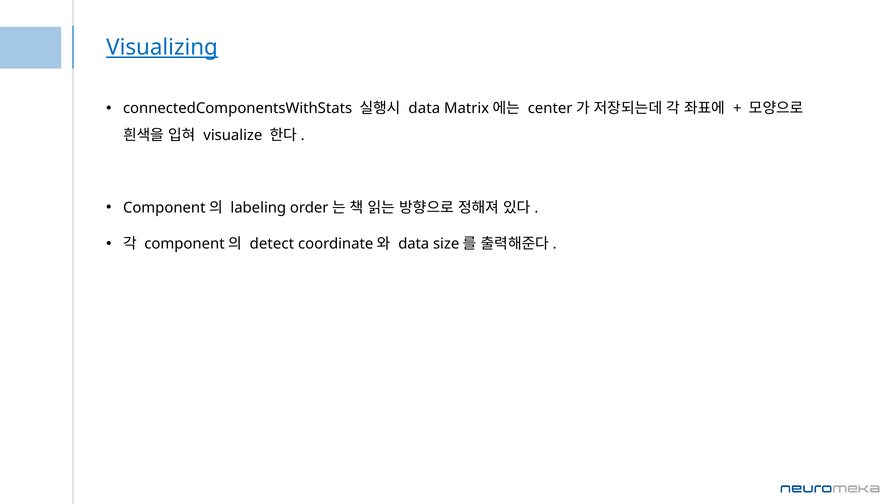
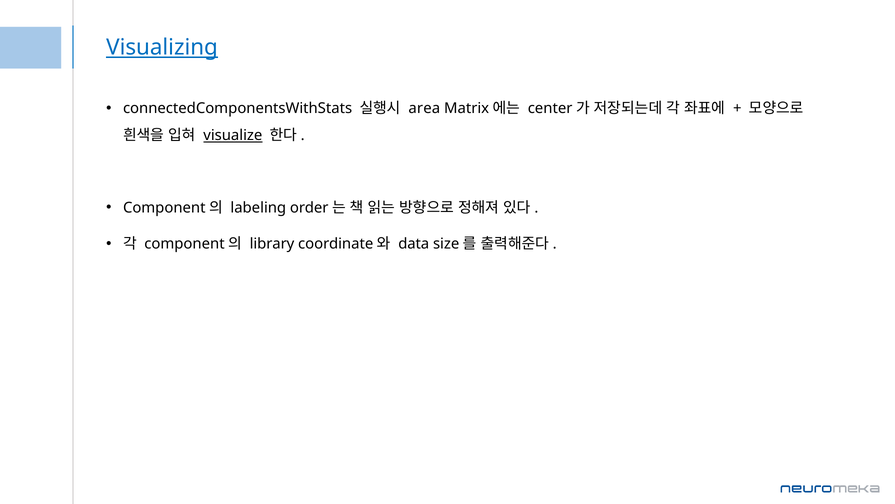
data at (424, 108): data -> area
visualize underline: none -> present
detect: detect -> library
